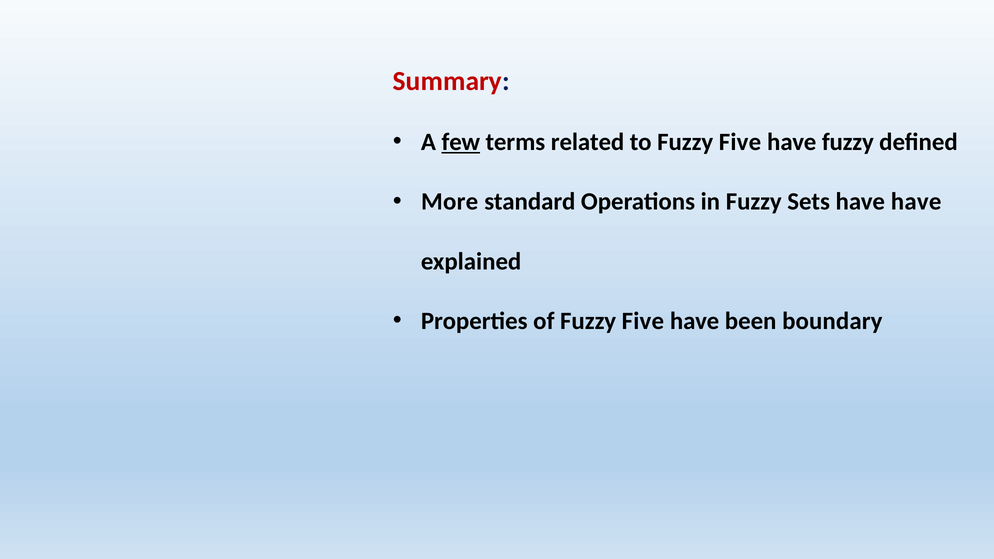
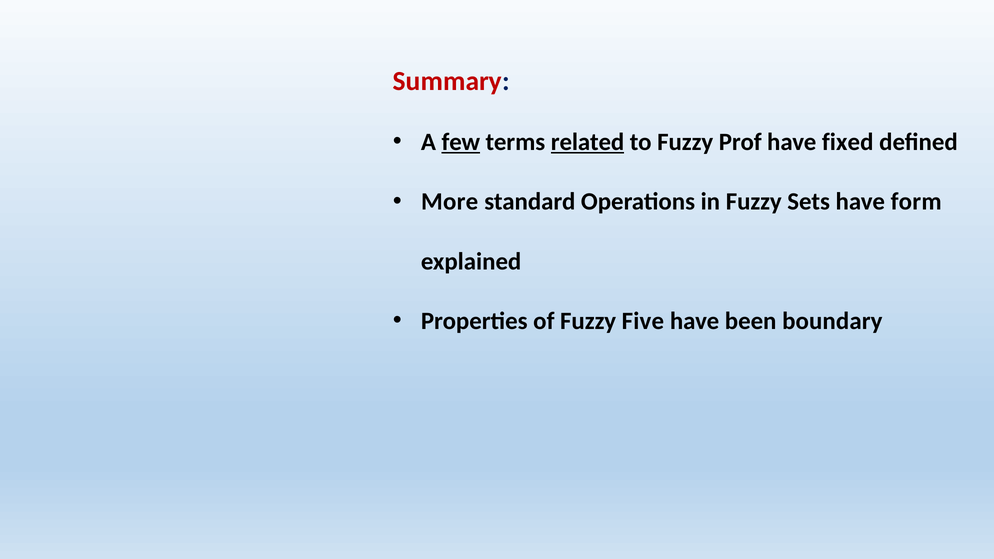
related underline: none -> present
to Fuzzy Five: Five -> Prof
have fuzzy: fuzzy -> fixed
have have: have -> form
